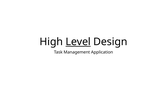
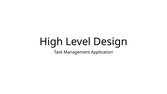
Level underline: present -> none
